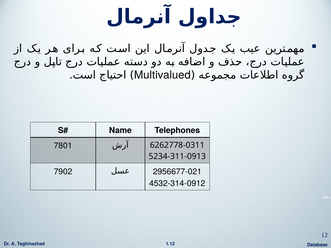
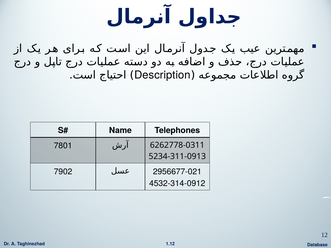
Multivalued: Multivalued -> Description
